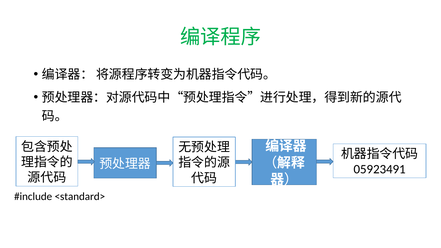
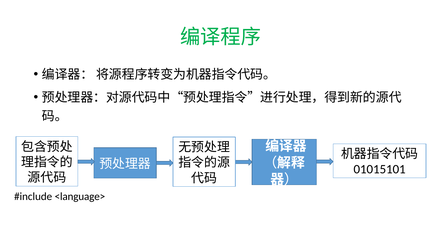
05923491: 05923491 -> 01015101
<standard>: <standard> -> <language>
